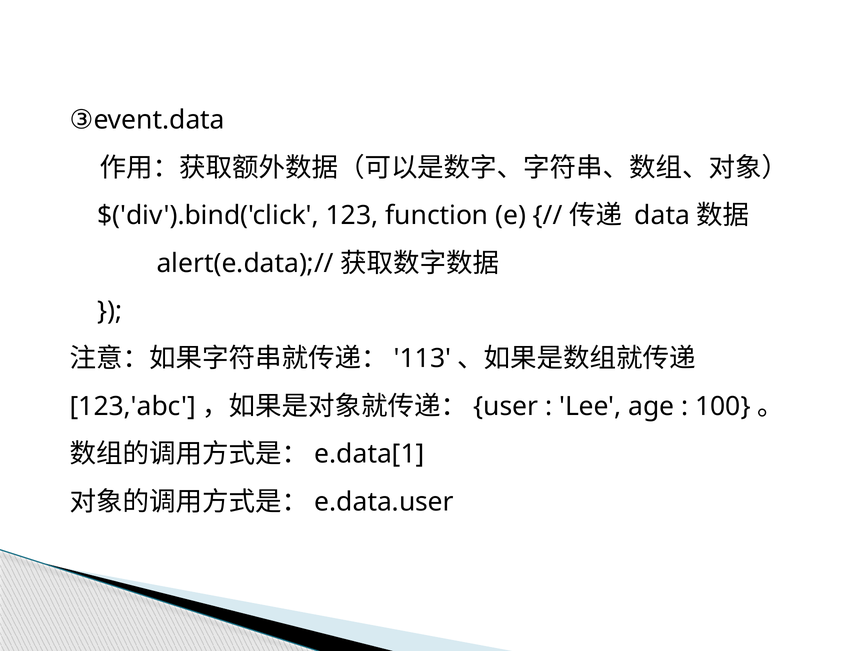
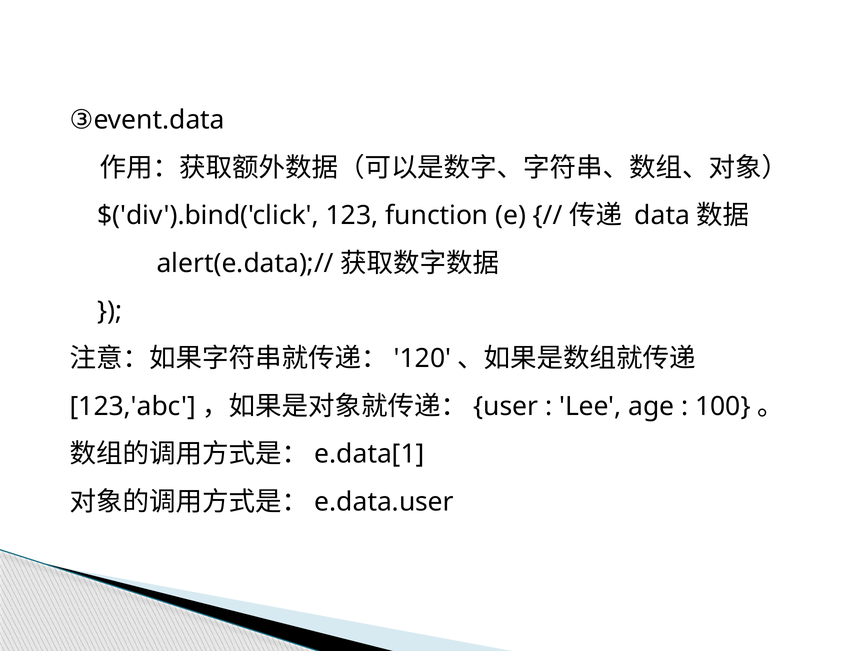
113: 113 -> 120
